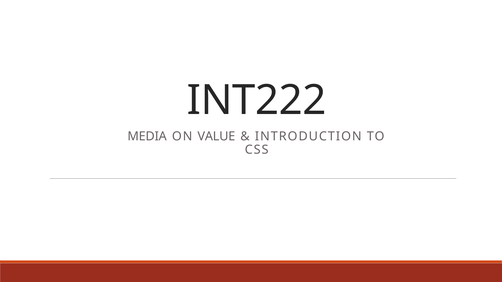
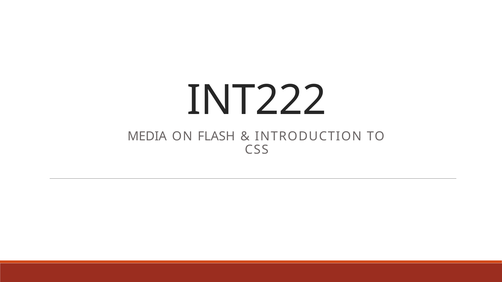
VALUE: VALUE -> FLASH
